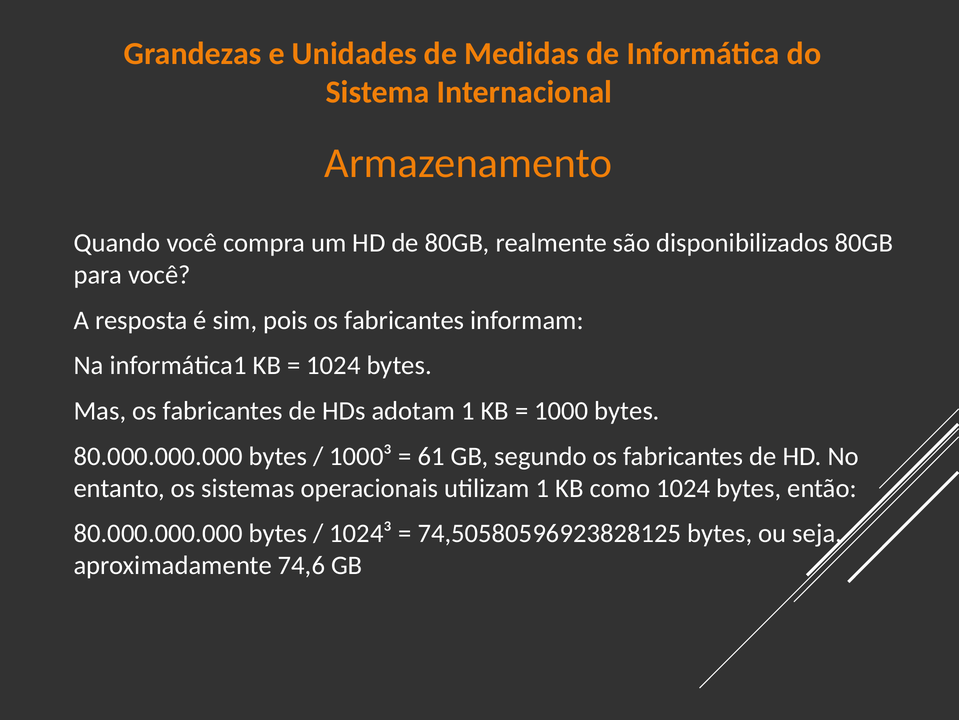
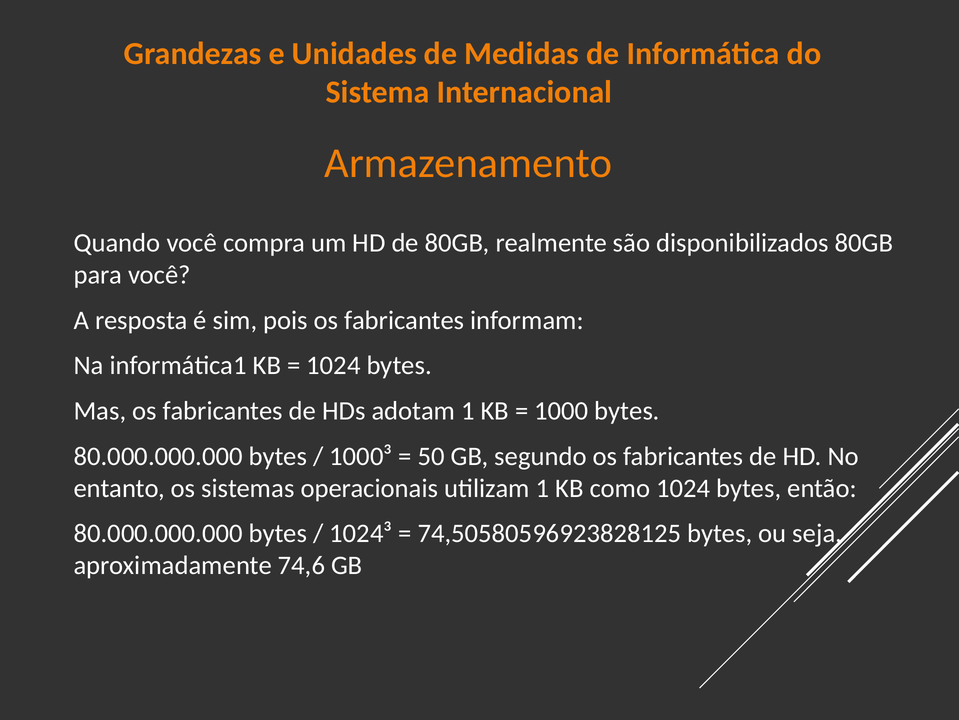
61: 61 -> 50
